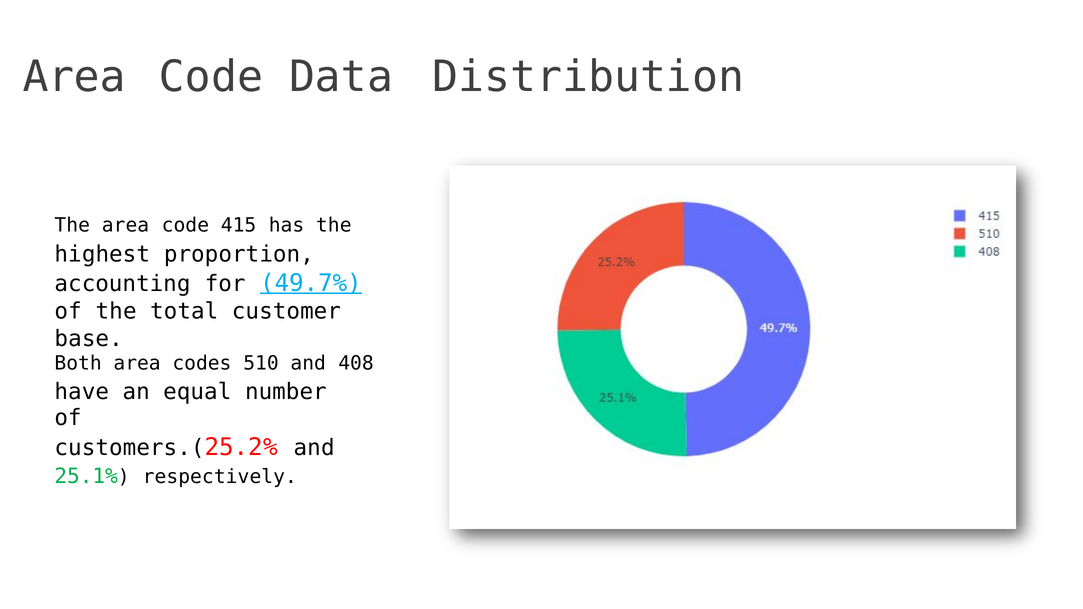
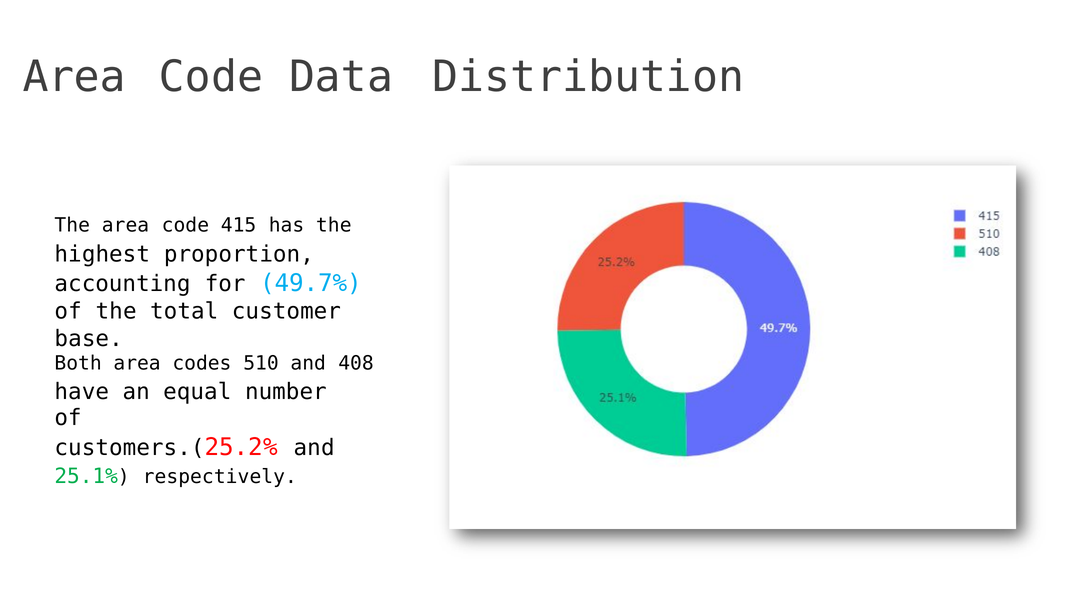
49.7% underline: present -> none
